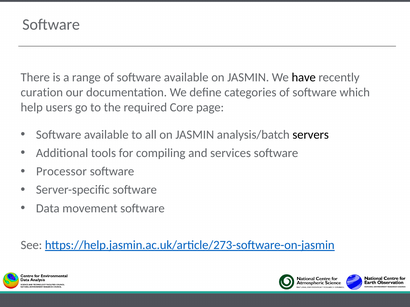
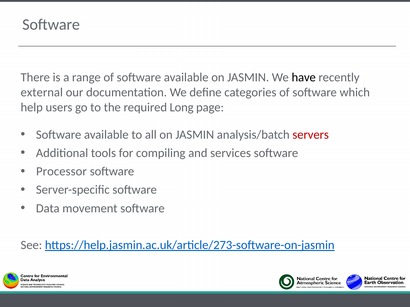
curation: curation -> external
Core: Core -> Long
servers colour: black -> red
